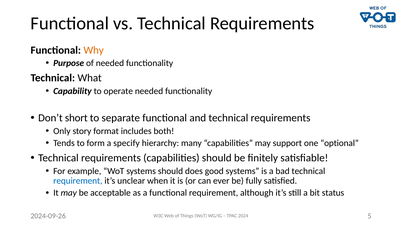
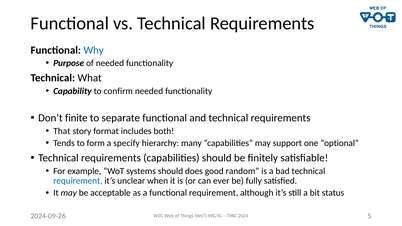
Why colour: orange -> blue
operate: operate -> confirm
short: short -> finite
Only: Only -> That
good systems: systems -> random
